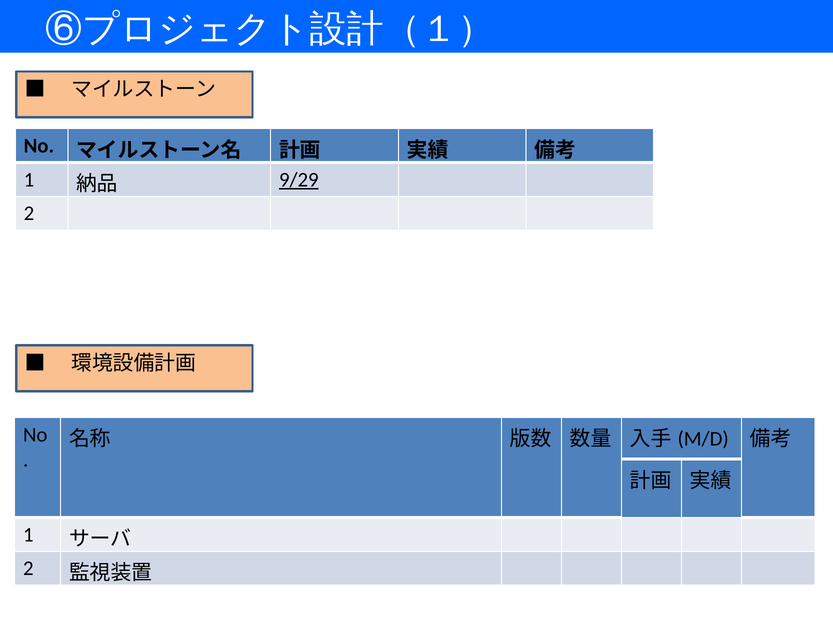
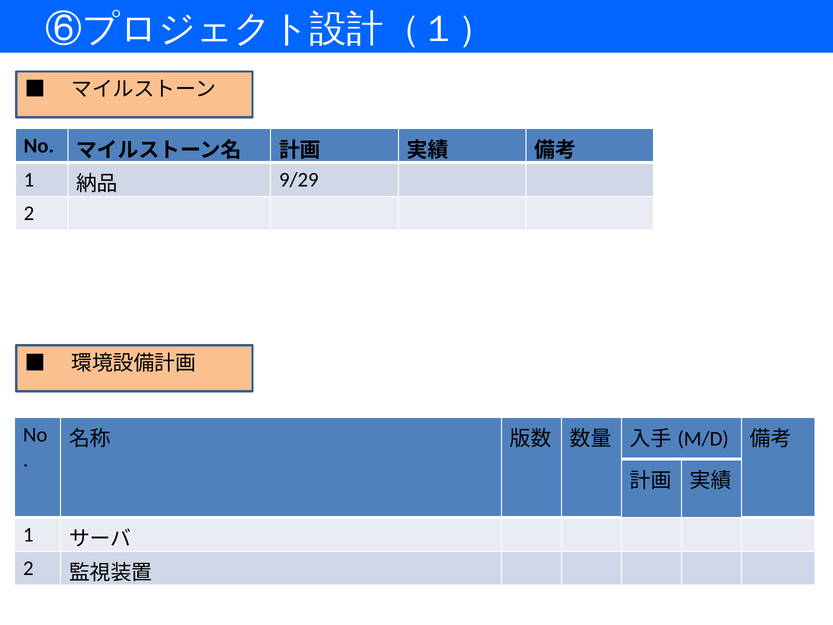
9/29 underline: present -> none
